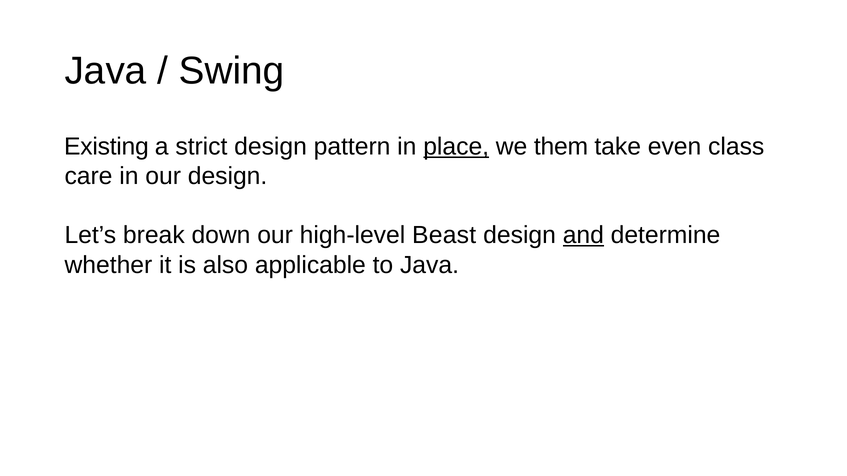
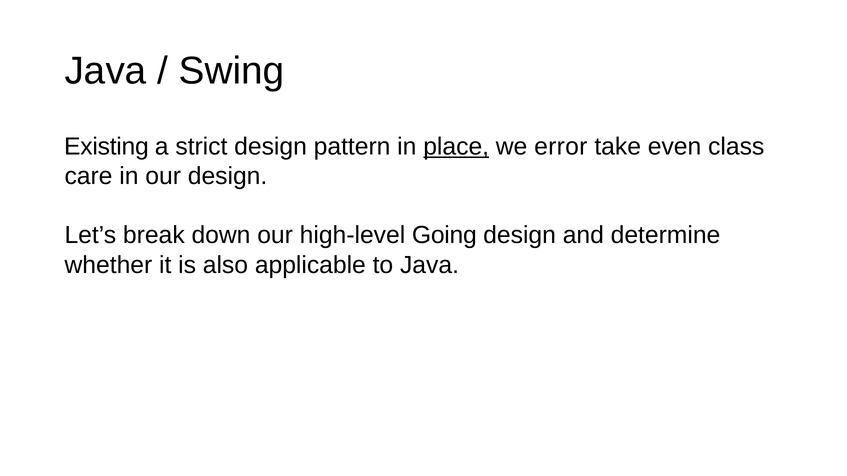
them: them -> error
Beast: Beast -> Going
and underline: present -> none
